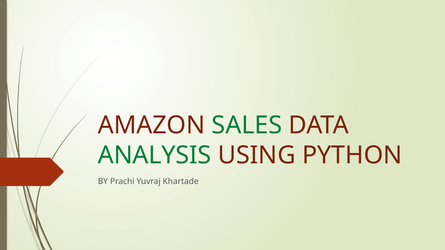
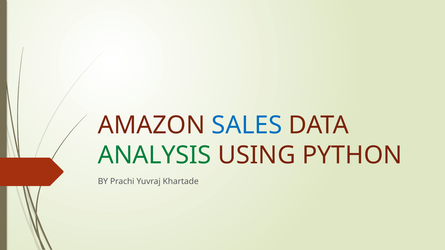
SALES colour: green -> blue
